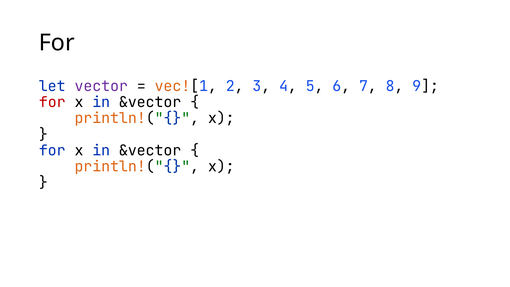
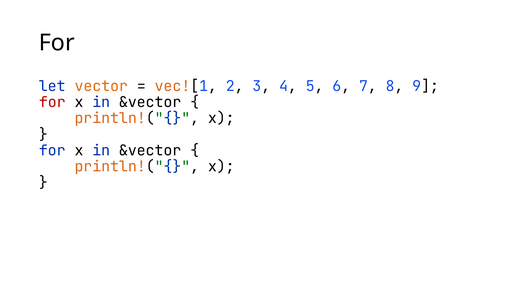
vector colour: purple -> orange
